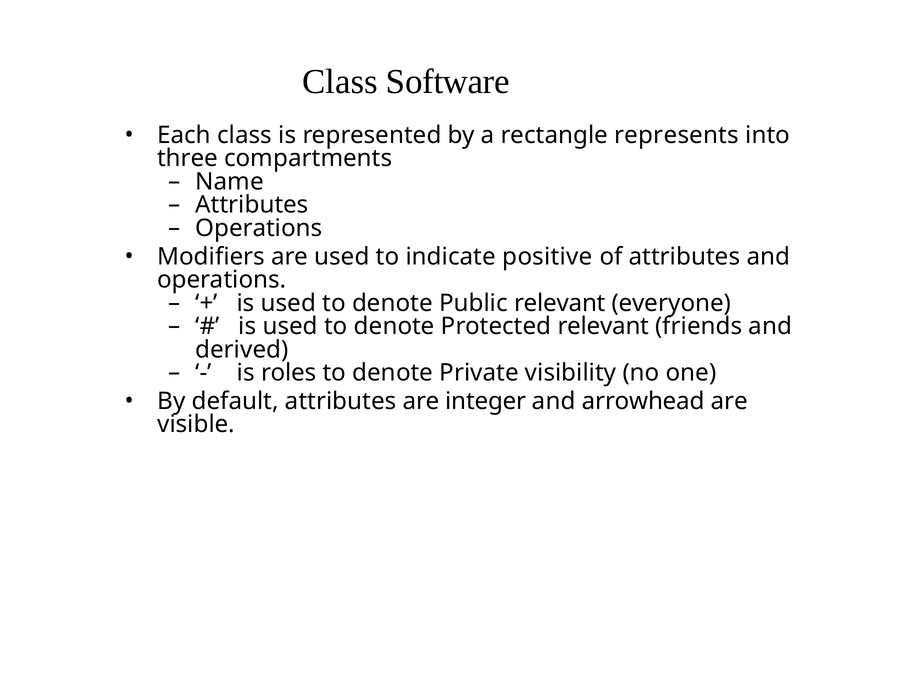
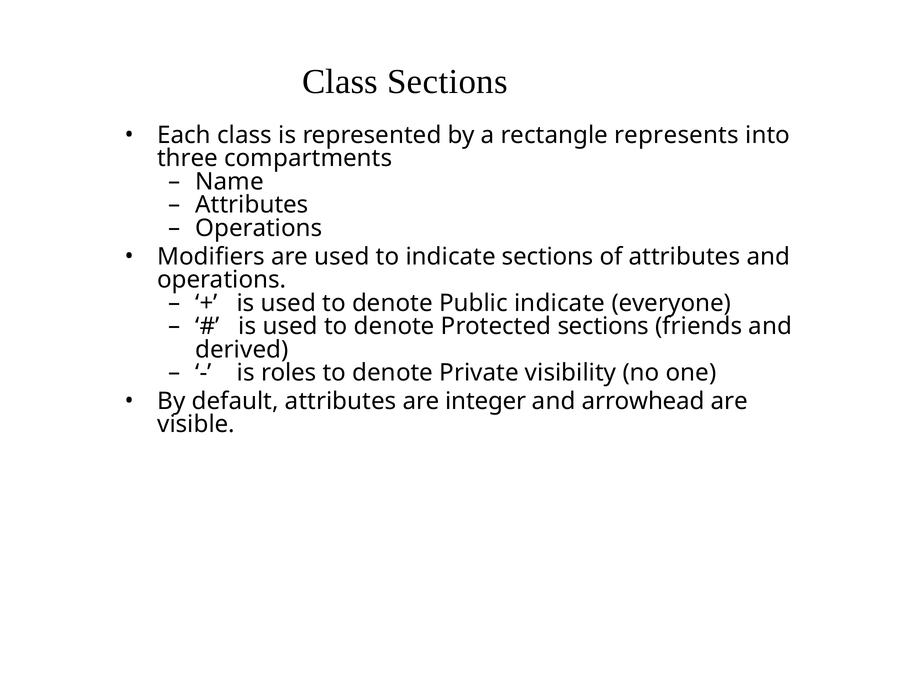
Class Software: Software -> Sections
indicate positive: positive -> sections
Public relevant: relevant -> indicate
Protected relevant: relevant -> sections
